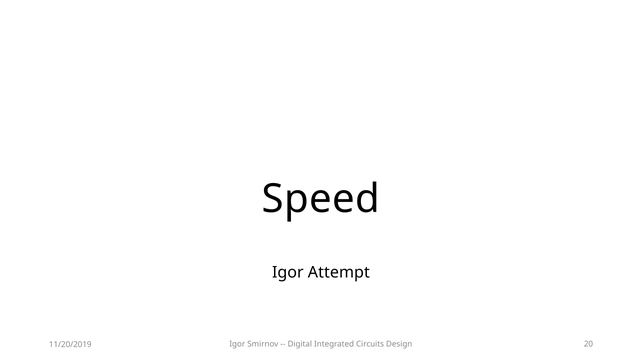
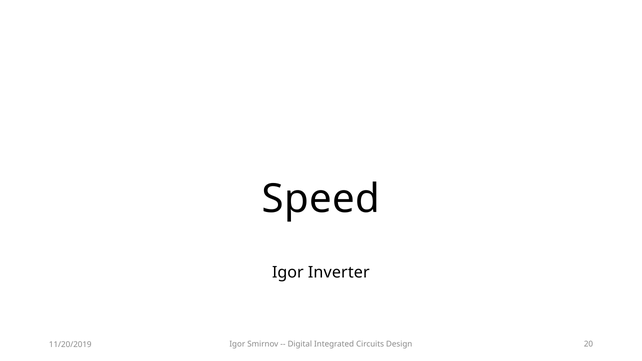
Attempt: Attempt -> Inverter
